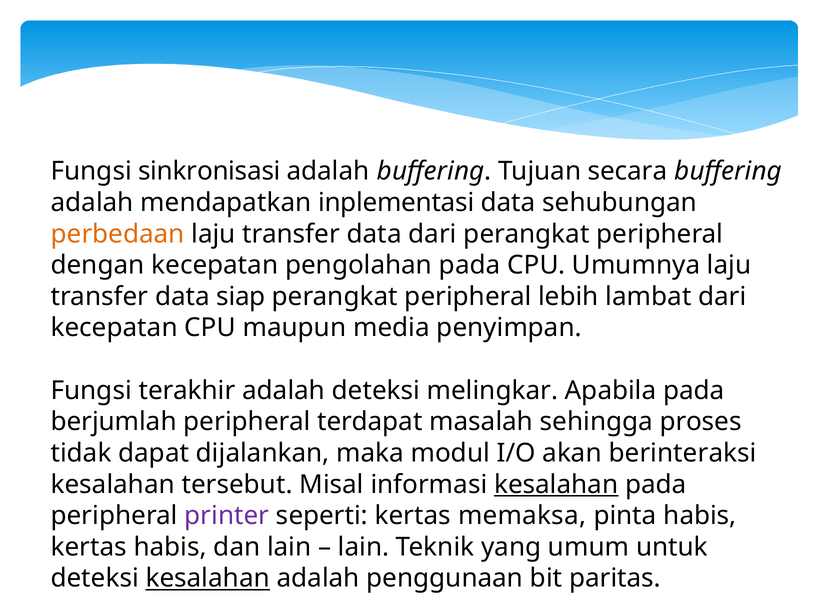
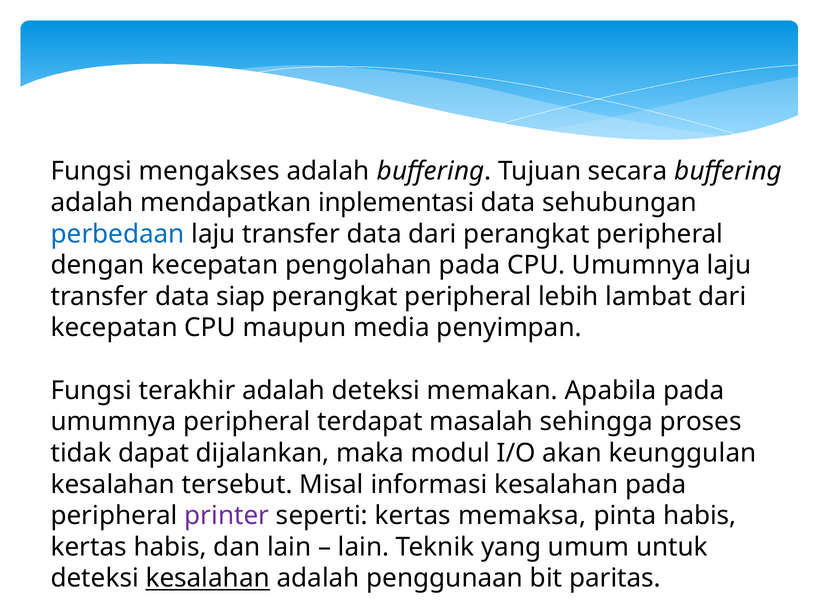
sinkronisasi: sinkronisasi -> mengakses
perbedaan colour: orange -> blue
melingkar: melingkar -> memakan
berjumlah at (114, 422): berjumlah -> umumnya
berinteraksi: berinteraksi -> keunggulan
kesalahan at (556, 485) underline: present -> none
